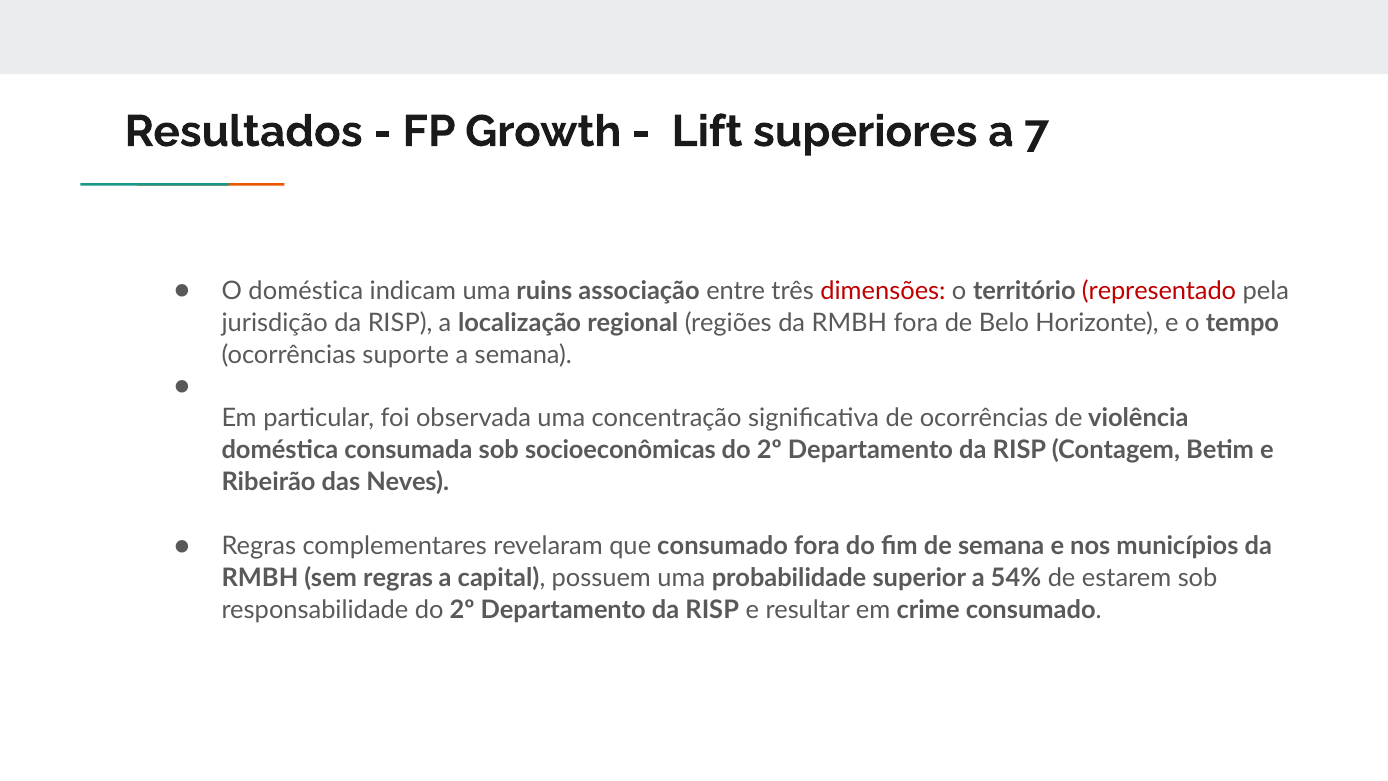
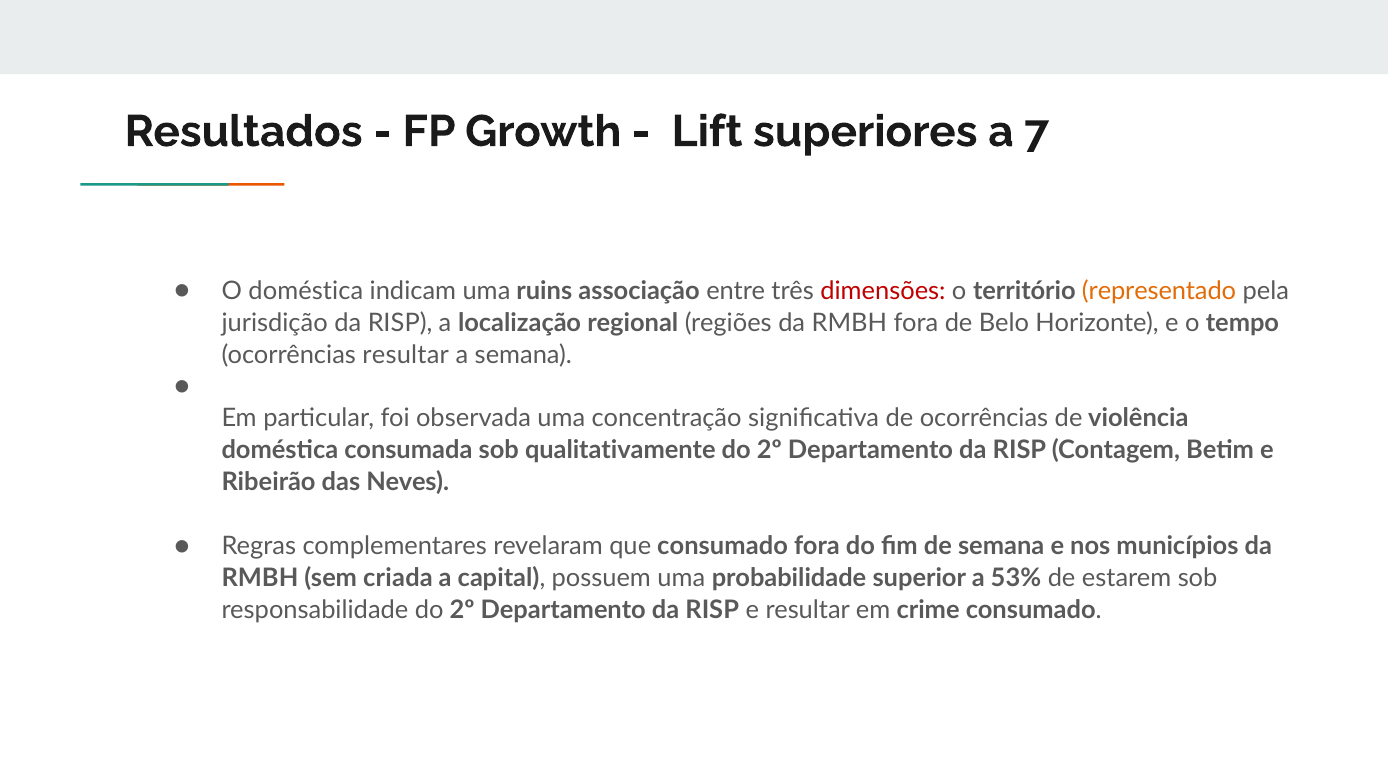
representado colour: red -> orange
ocorrências suporte: suporte -> resultar
socioeconômicas: socioeconômicas -> qualitativamente
sem regras: regras -> criada
54%: 54% -> 53%
